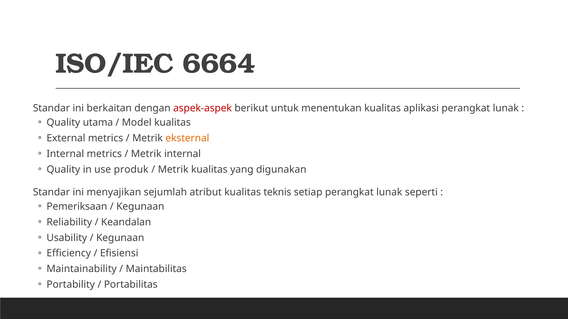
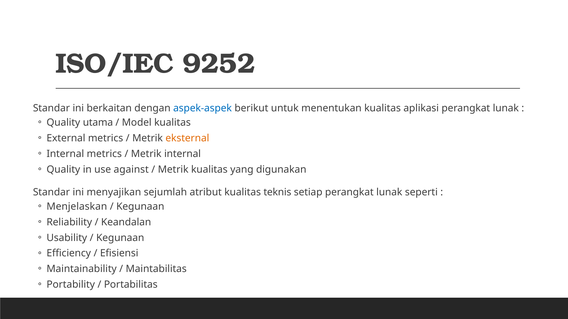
6664: 6664 -> 9252
aspek-aspek colour: red -> blue
produk: produk -> against
Pemeriksaan: Pemeriksaan -> Menjelaskan
